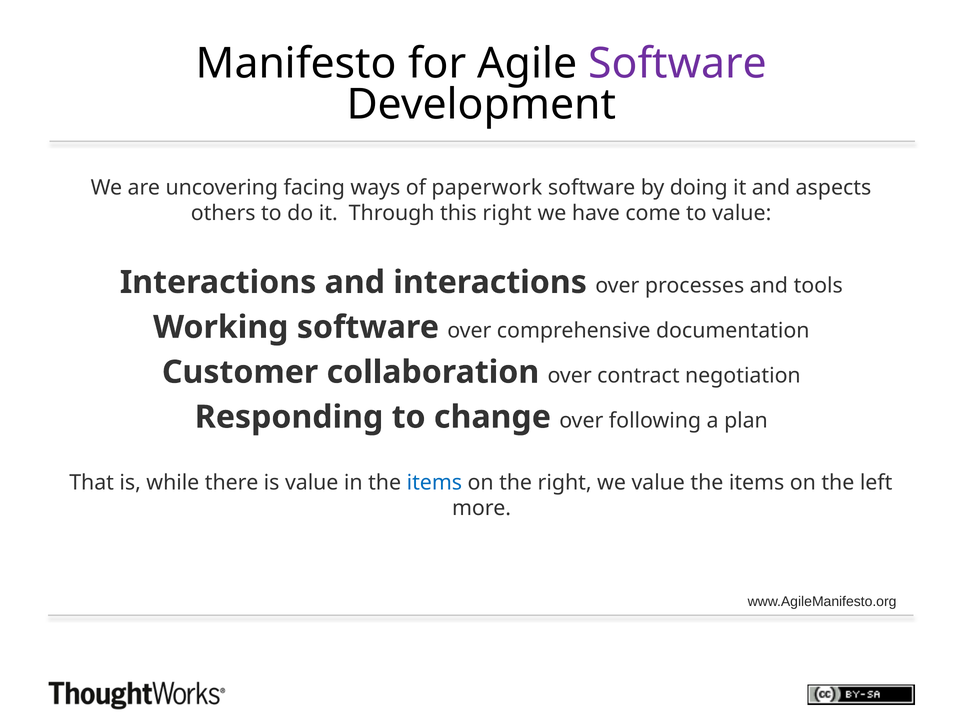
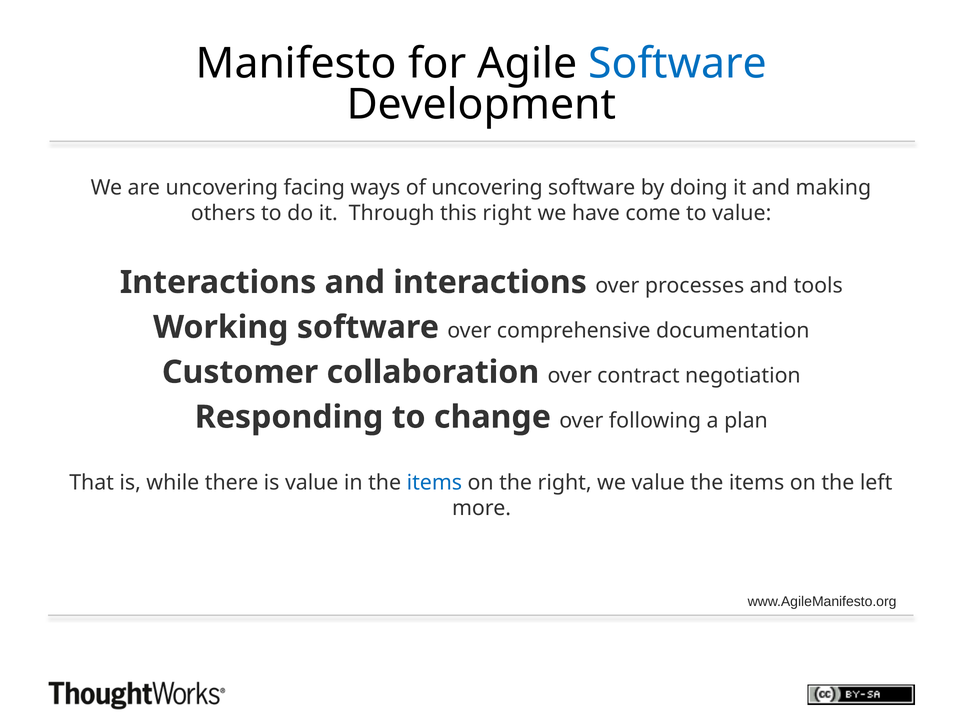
Software at (678, 63) colour: purple -> blue
of paperwork: paperwork -> uncovering
aspects: aspects -> making
